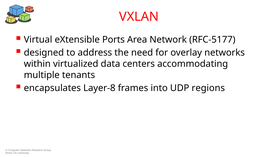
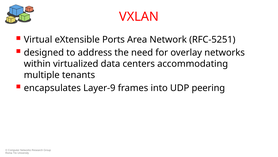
RFC-5177: RFC-5177 -> RFC-5251
Layer-8: Layer-8 -> Layer-9
regions: regions -> peering
